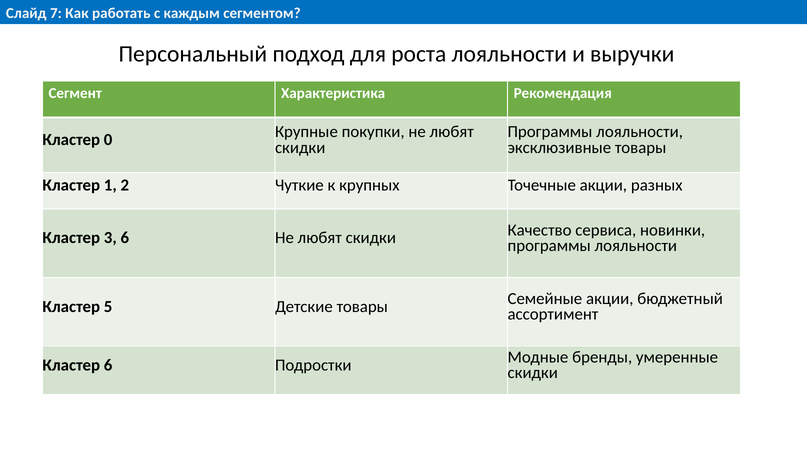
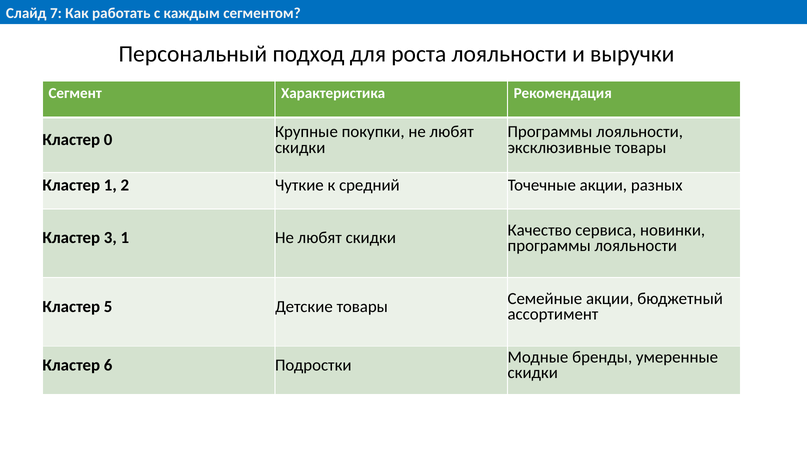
крупных: крупных -> средний
3 6: 6 -> 1
